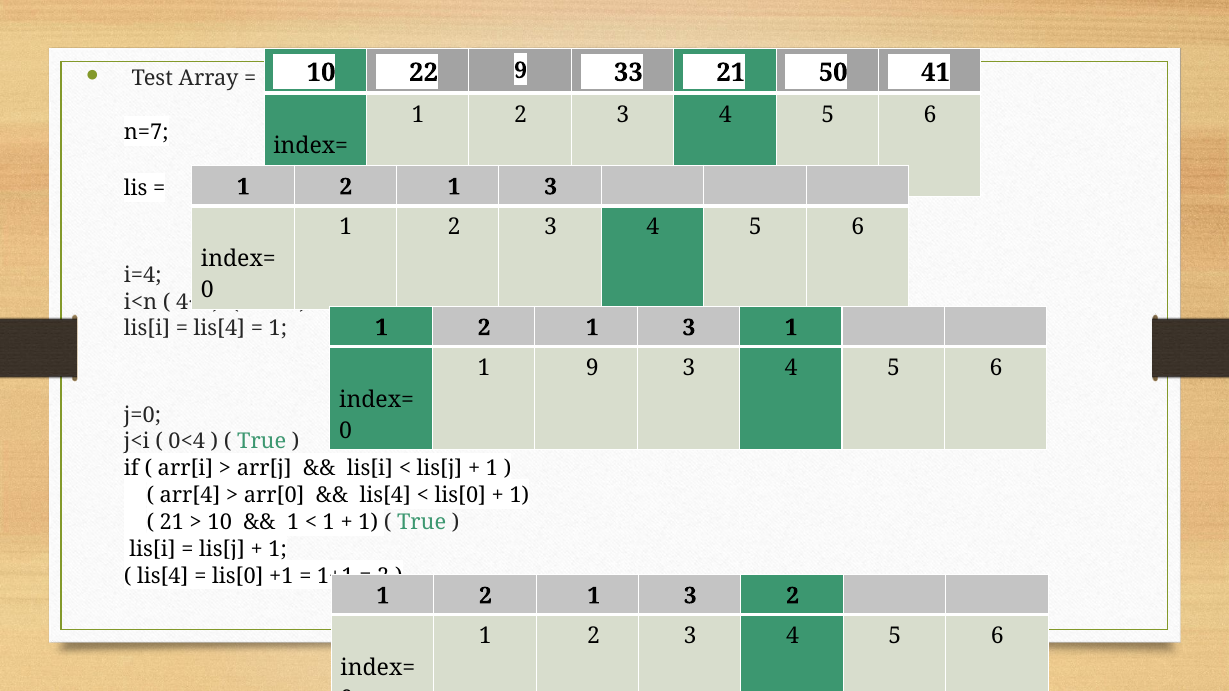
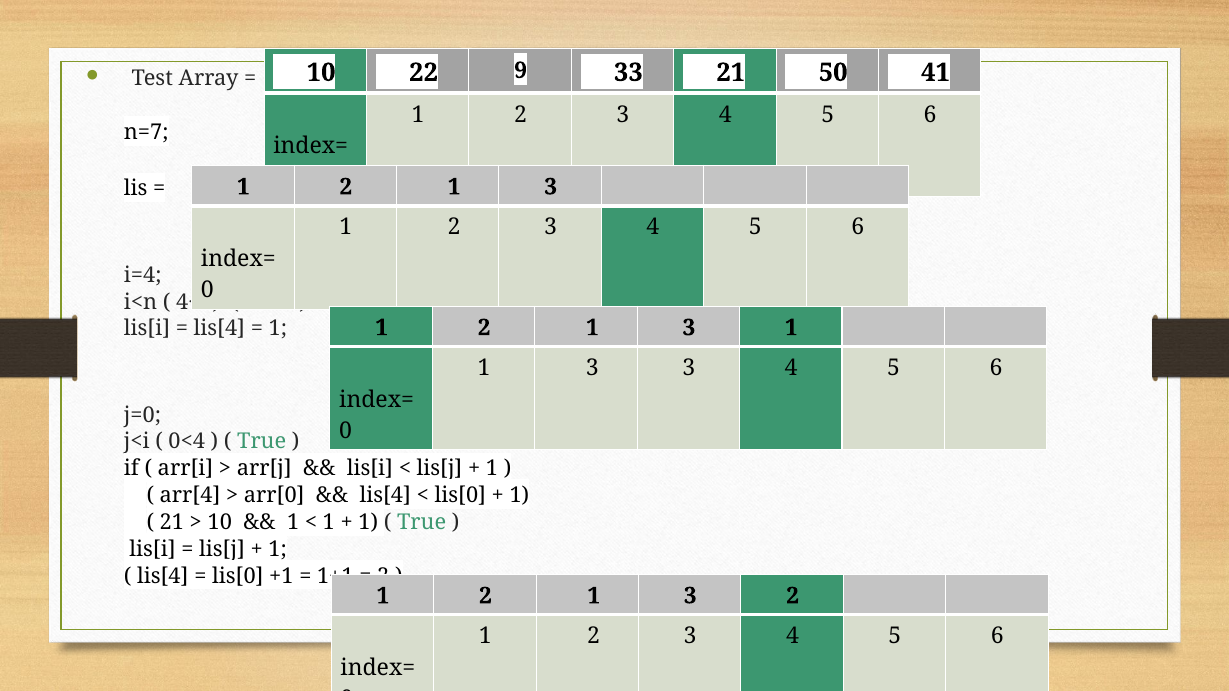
9 at (592, 368): 9 -> 3
